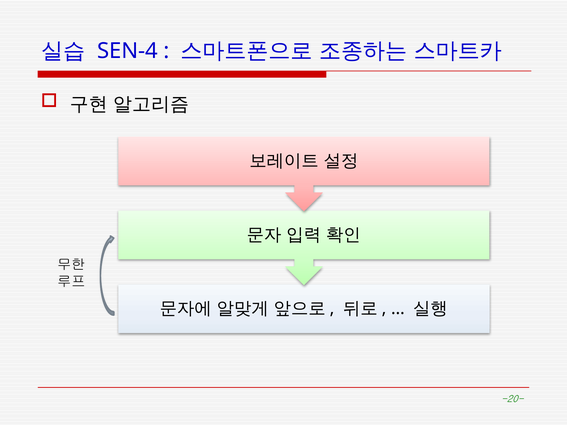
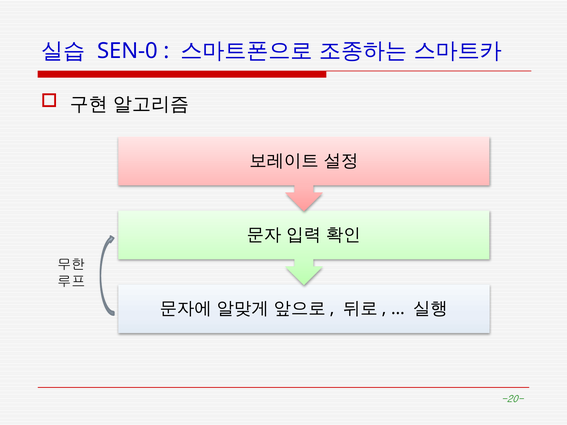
SEN-4: SEN-4 -> SEN-0
